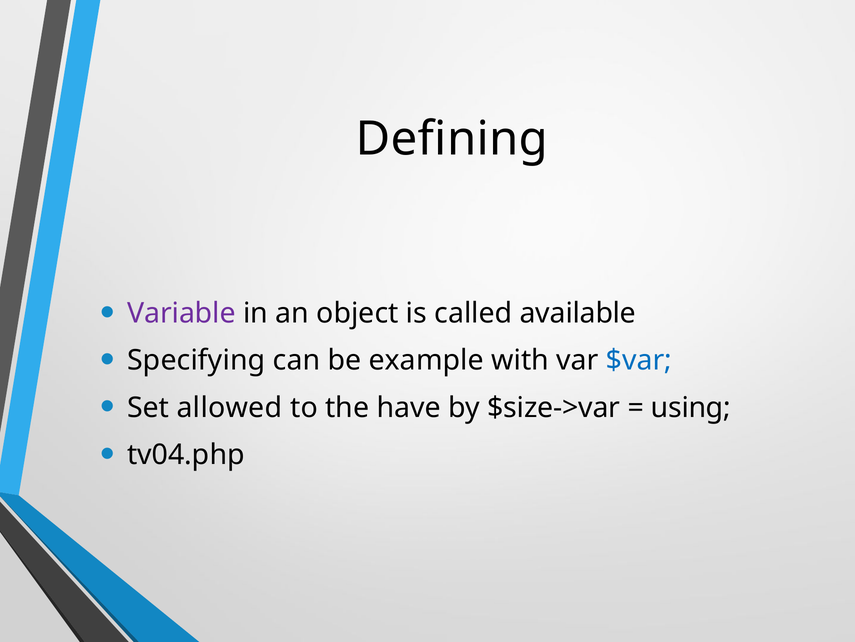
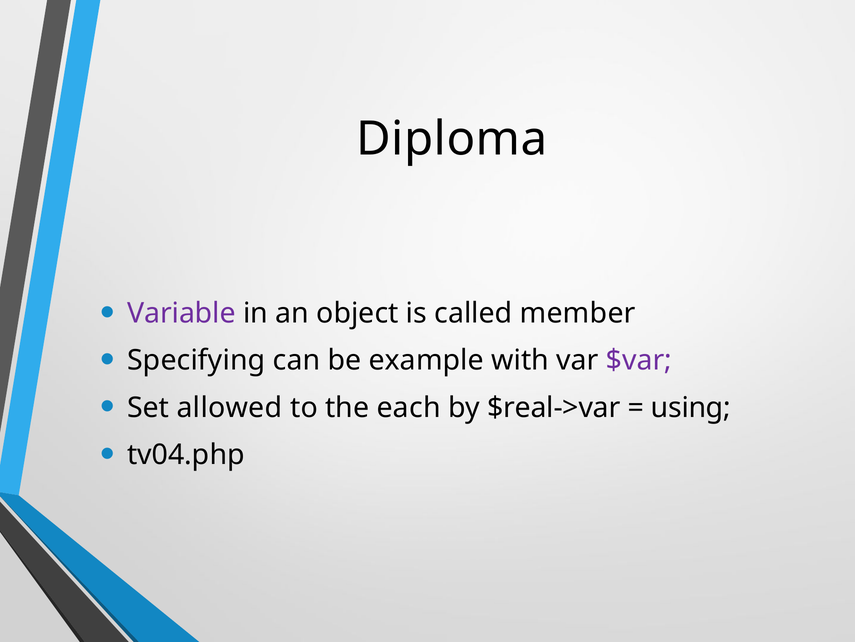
Defining: Defining -> Diploma
available: available -> member
$var colour: blue -> purple
have: have -> each
$size->var: $size->var -> $real->var
